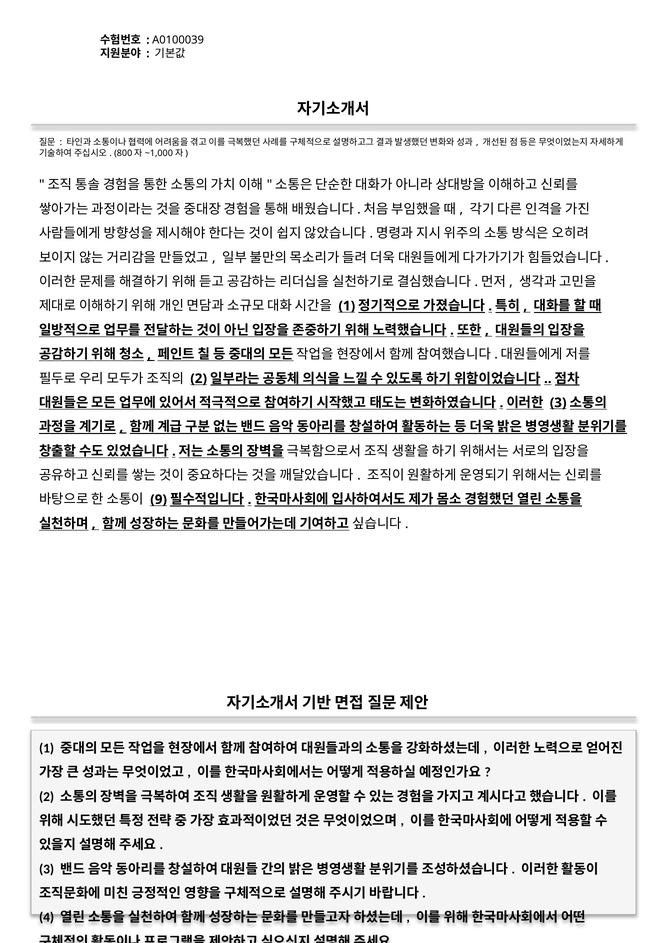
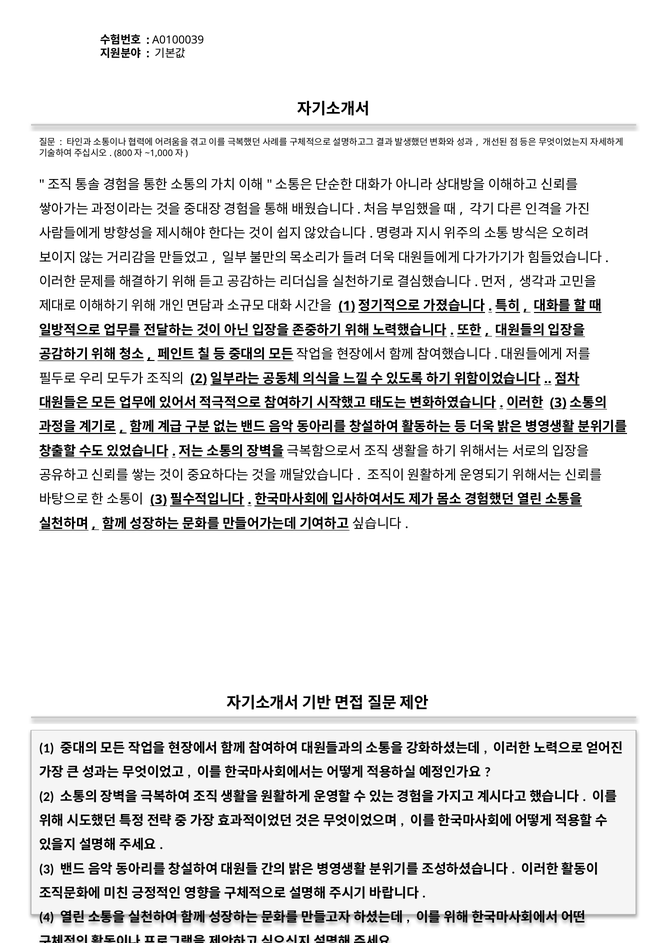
9 at (159, 500): 9 -> 3
